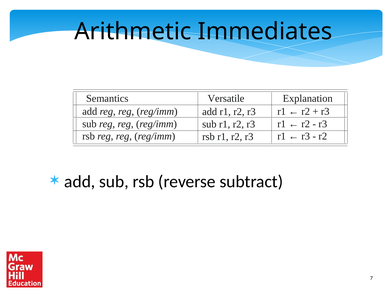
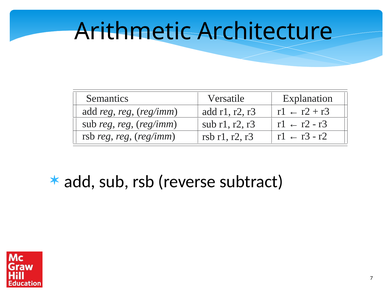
Immediates: Immediates -> Architecture
